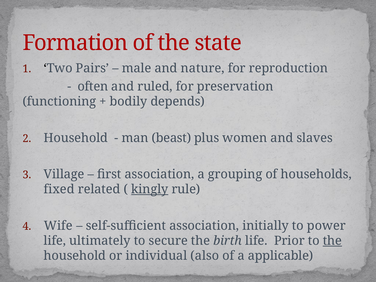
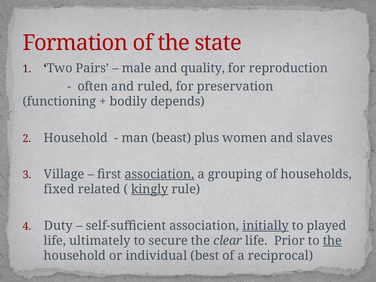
nature: nature -> quality
association at (160, 174) underline: none -> present
Wife: Wife -> Duty
initially underline: none -> present
power: power -> played
birth: birth -> clear
also: also -> best
applicable: applicable -> reciprocal
